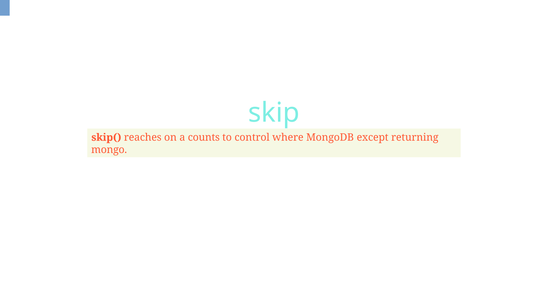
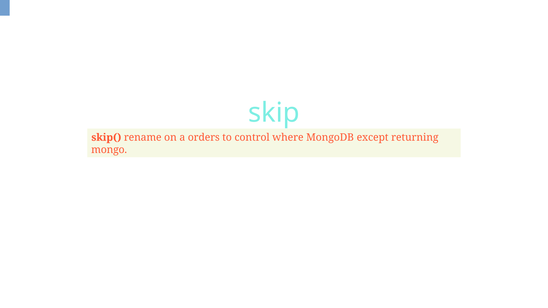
reaches: reaches -> rename
counts: counts -> orders
